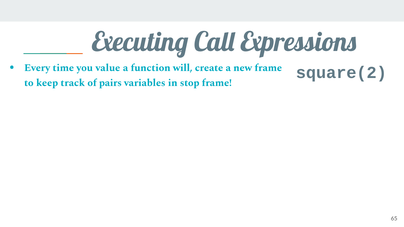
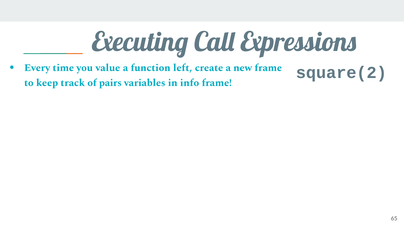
will: will -> left
stop: stop -> info
